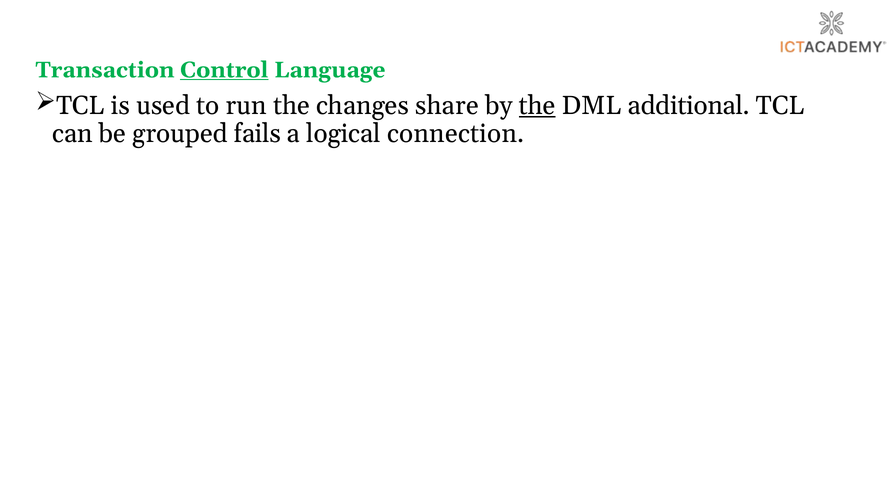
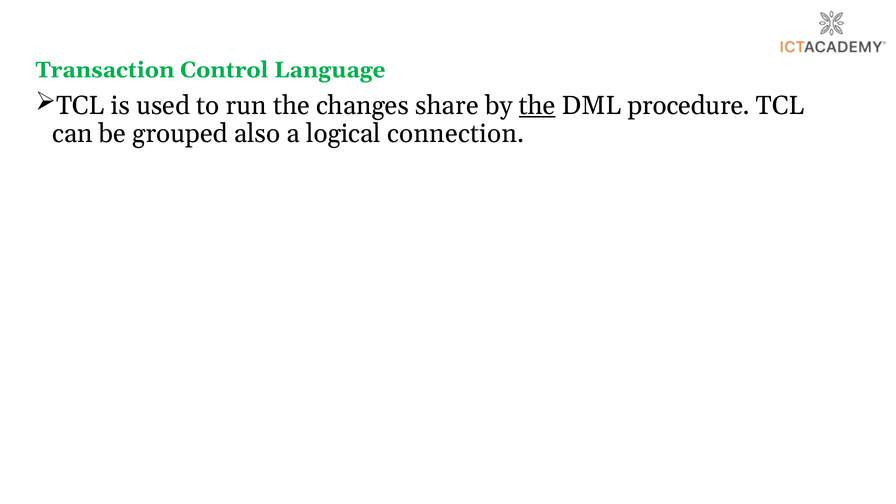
Control underline: present -> none
additional: additional -> procedure
fails: fails -> also
